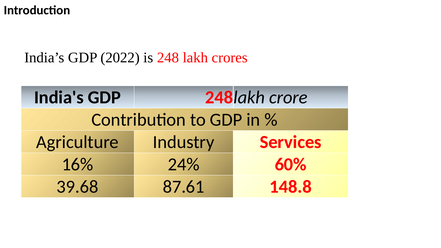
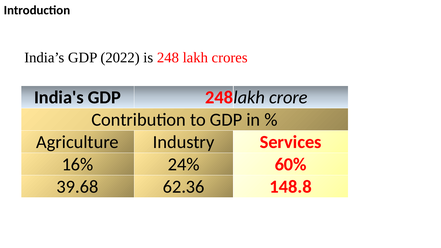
87.61: 87.61 -> 62.36
